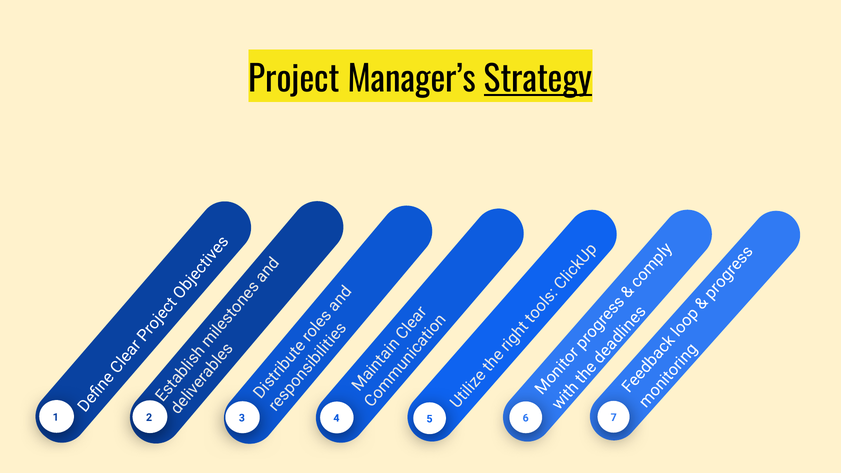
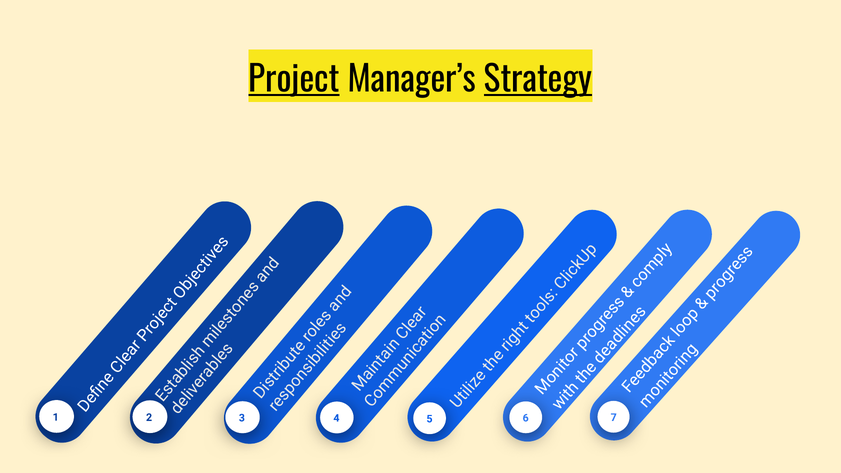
Project underline: none -> present
